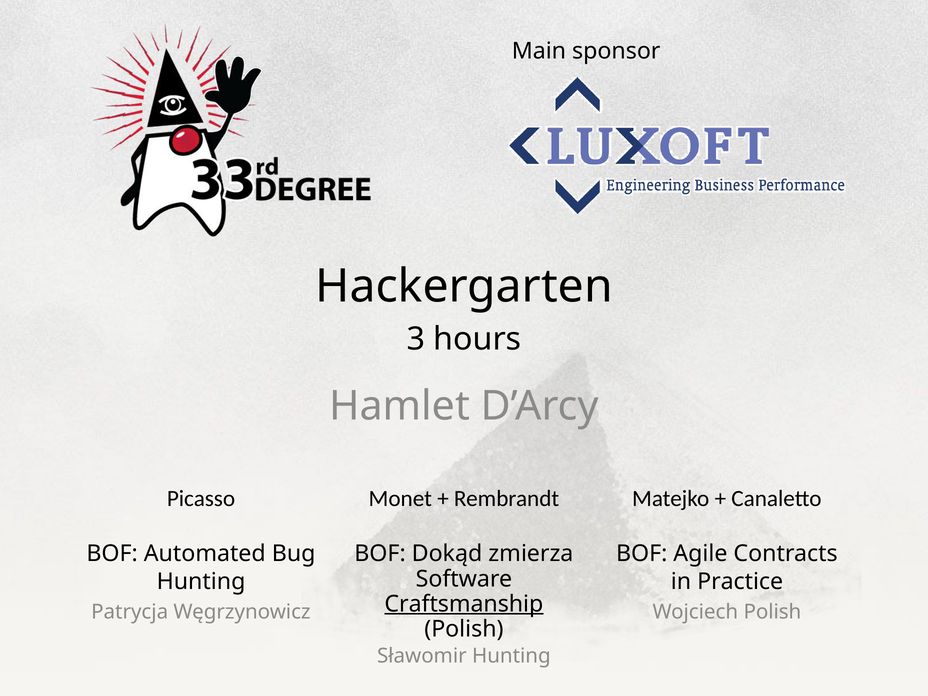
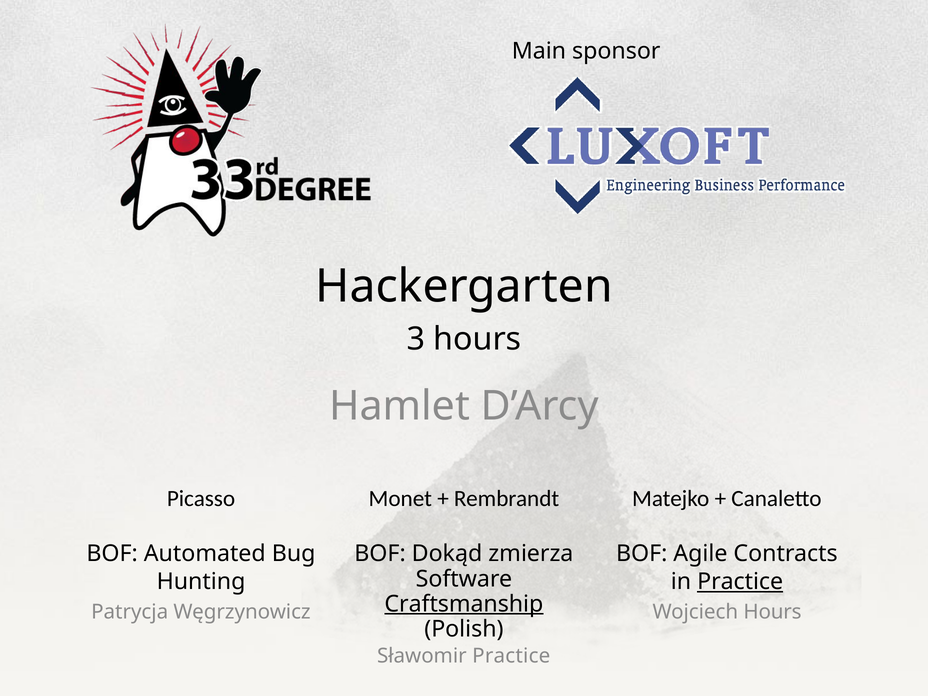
Practice at (740, 582) underline: none -> present
Wojciech Polish: Polish -> Hours
Sławomir Hunting: Hunting -> Practice
